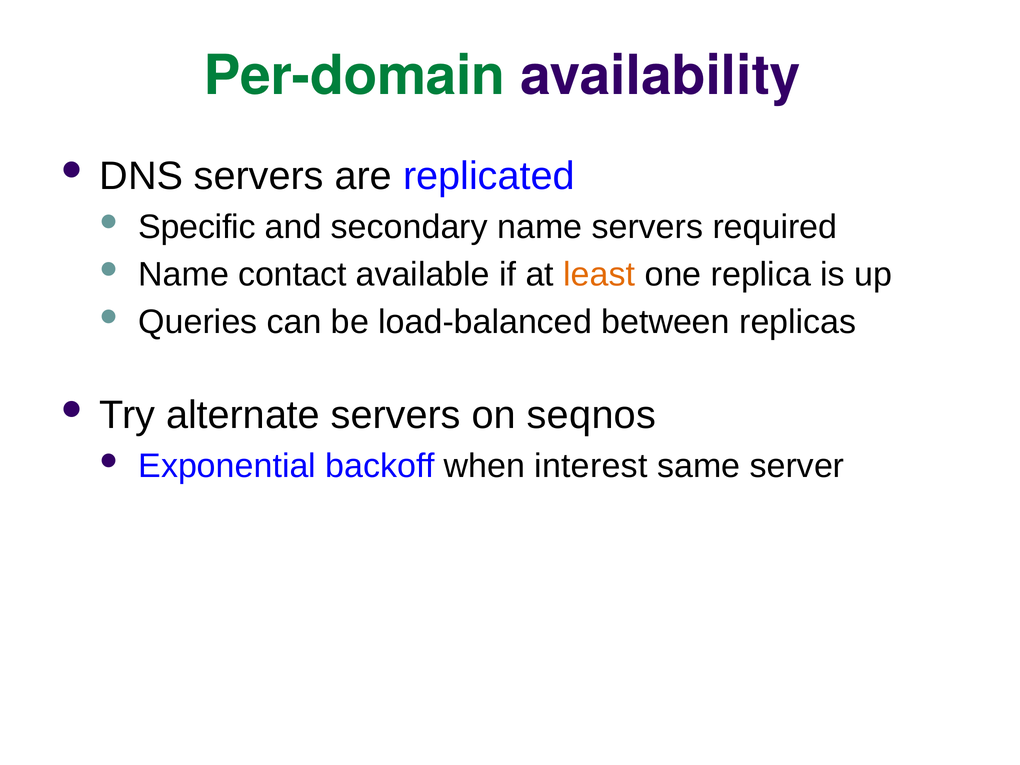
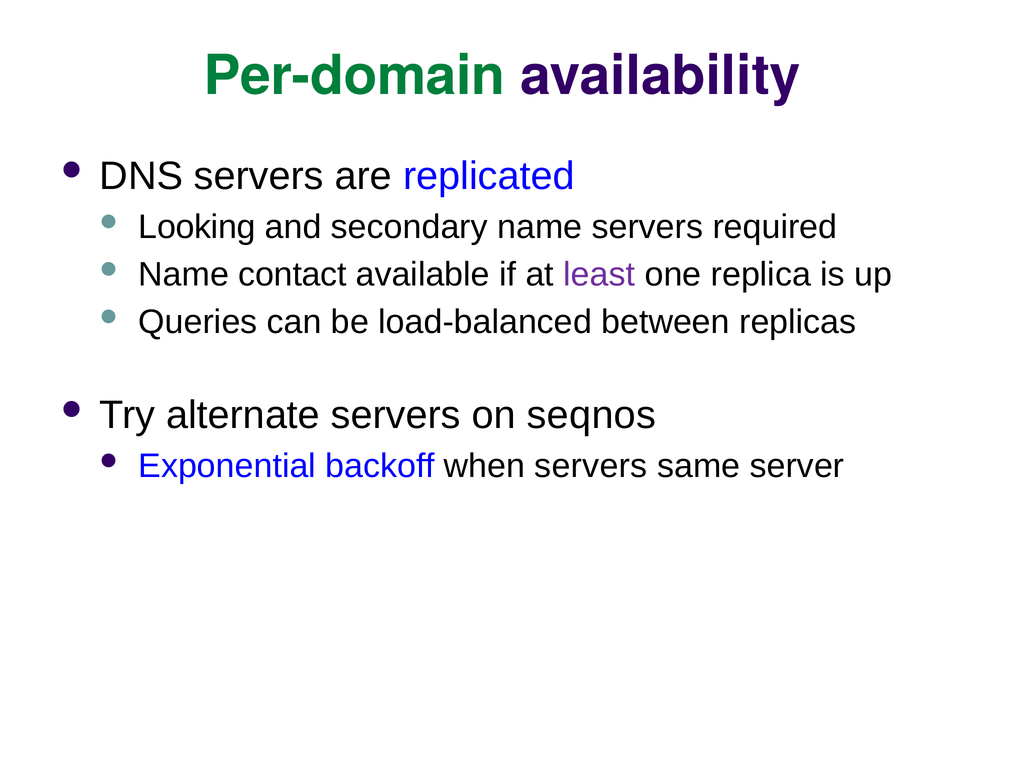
Specific: Specific -> Looking
least colour: orange -> purple
when interest: interest -> servers
